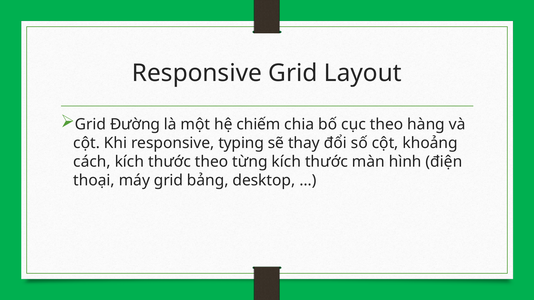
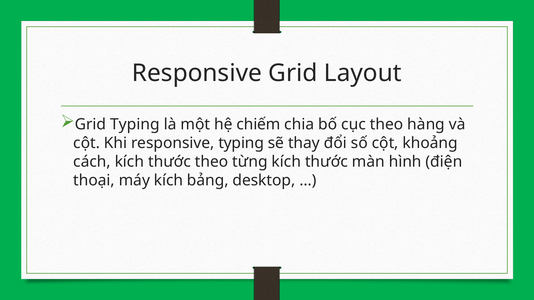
Grid Đường: Đường -> Typing
máy grid: grid -> kích
